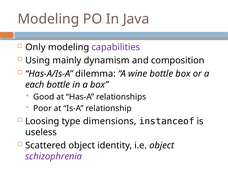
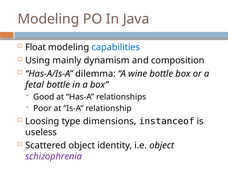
Only: Only -> Float
capabilities colour: purple -> blue
each: each -> fetal
